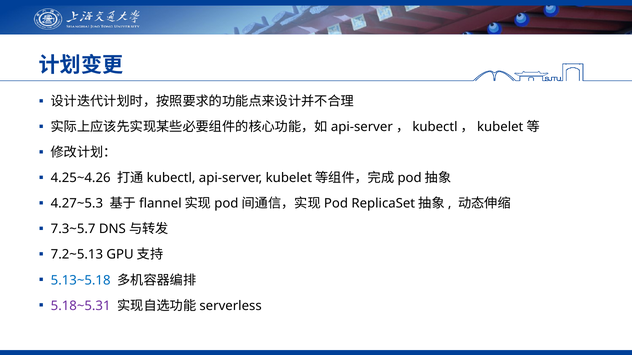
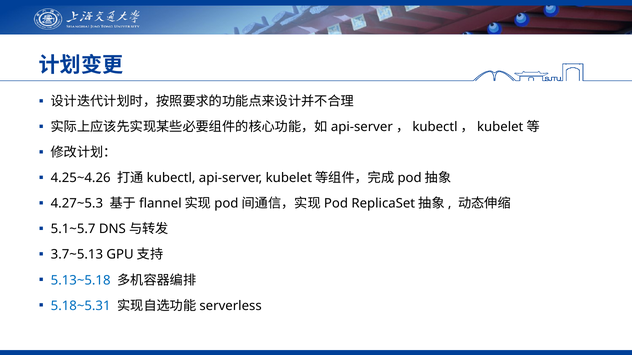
7.3~5.7: 7.3~5.7 -> 5.1~5.7
7.2~5.13: 7.2~5.13 -> 3.7~5.13
5.18~5.31 colour: purple -> blue
